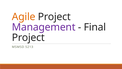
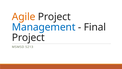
Management colour: purple -> blue
